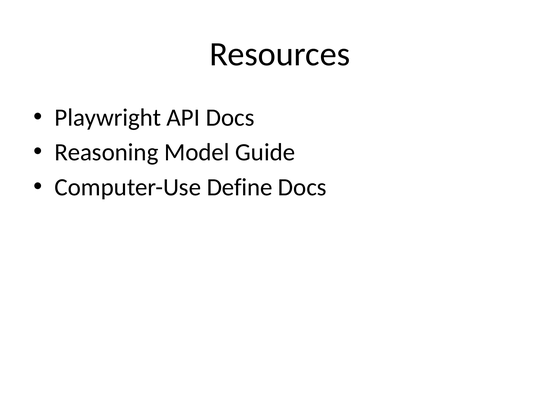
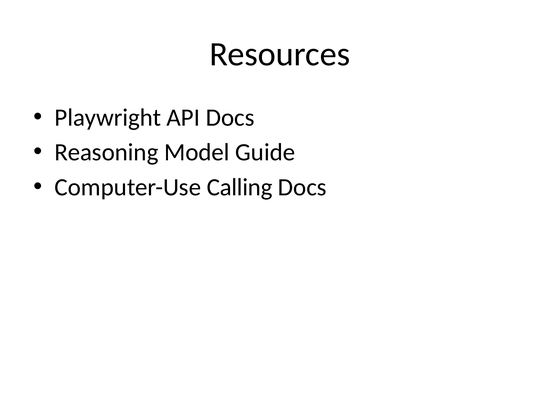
Define: Define -> Calling
